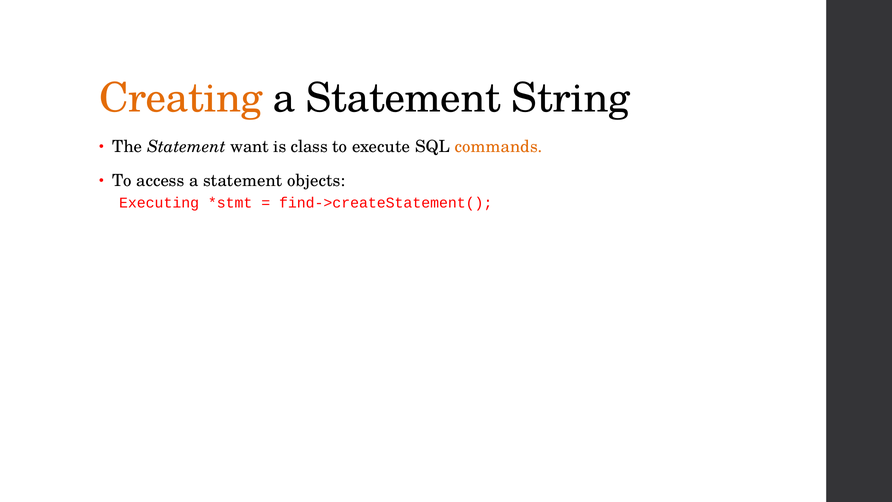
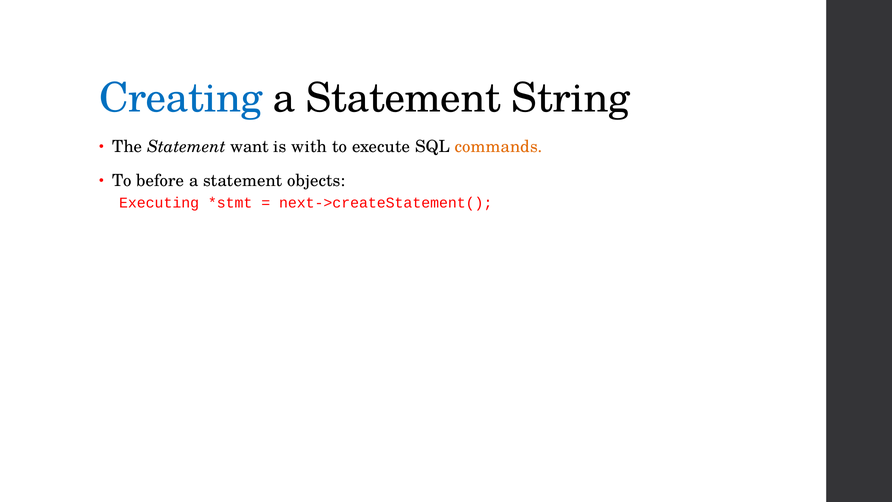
Creating colour: orange -> blue
class: class -> with
access: access -> before
find->createStatement(: find->createStatement( -> next->createStatement(
